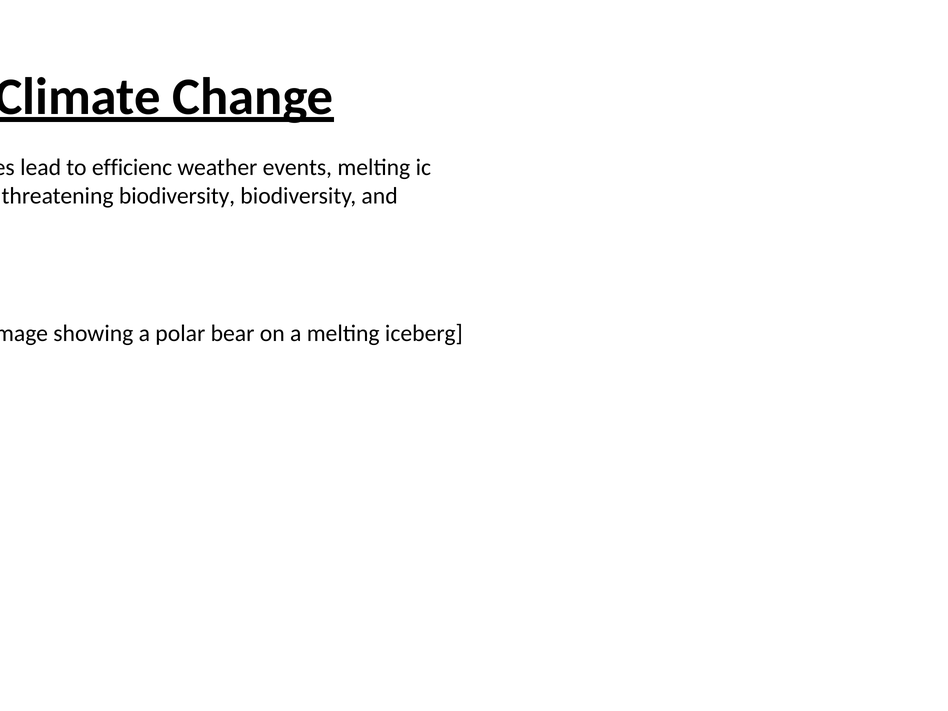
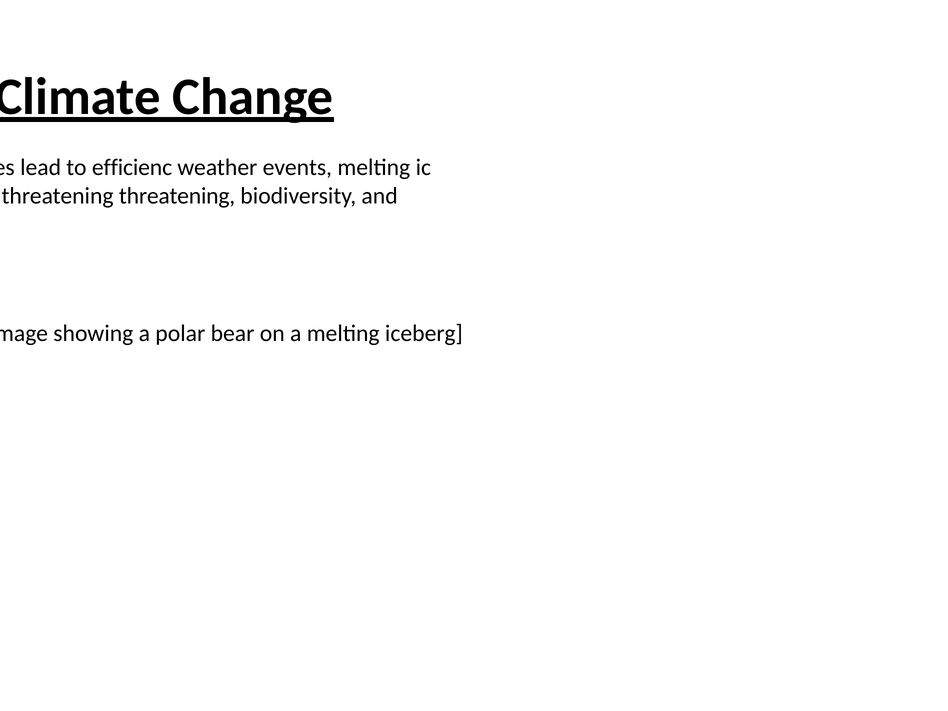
threatening biodiversity: biodiversity -> threatening
